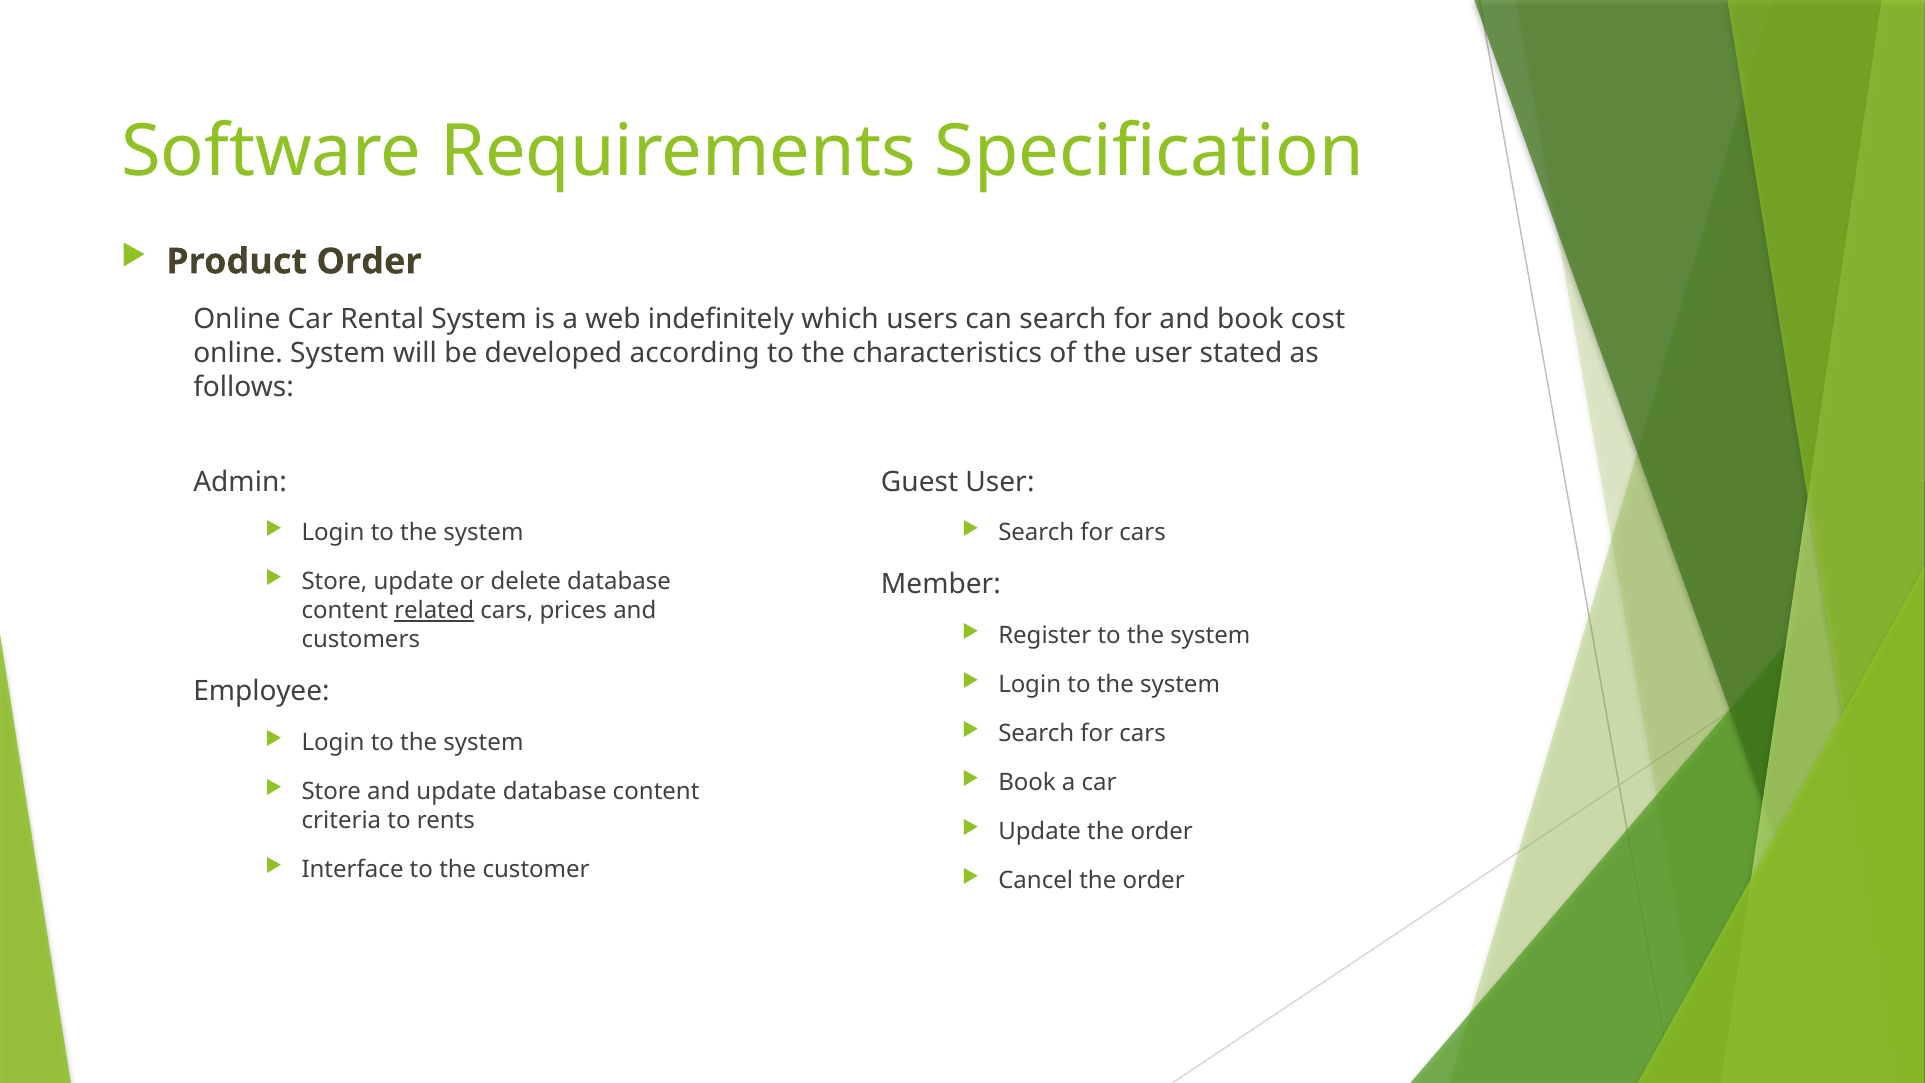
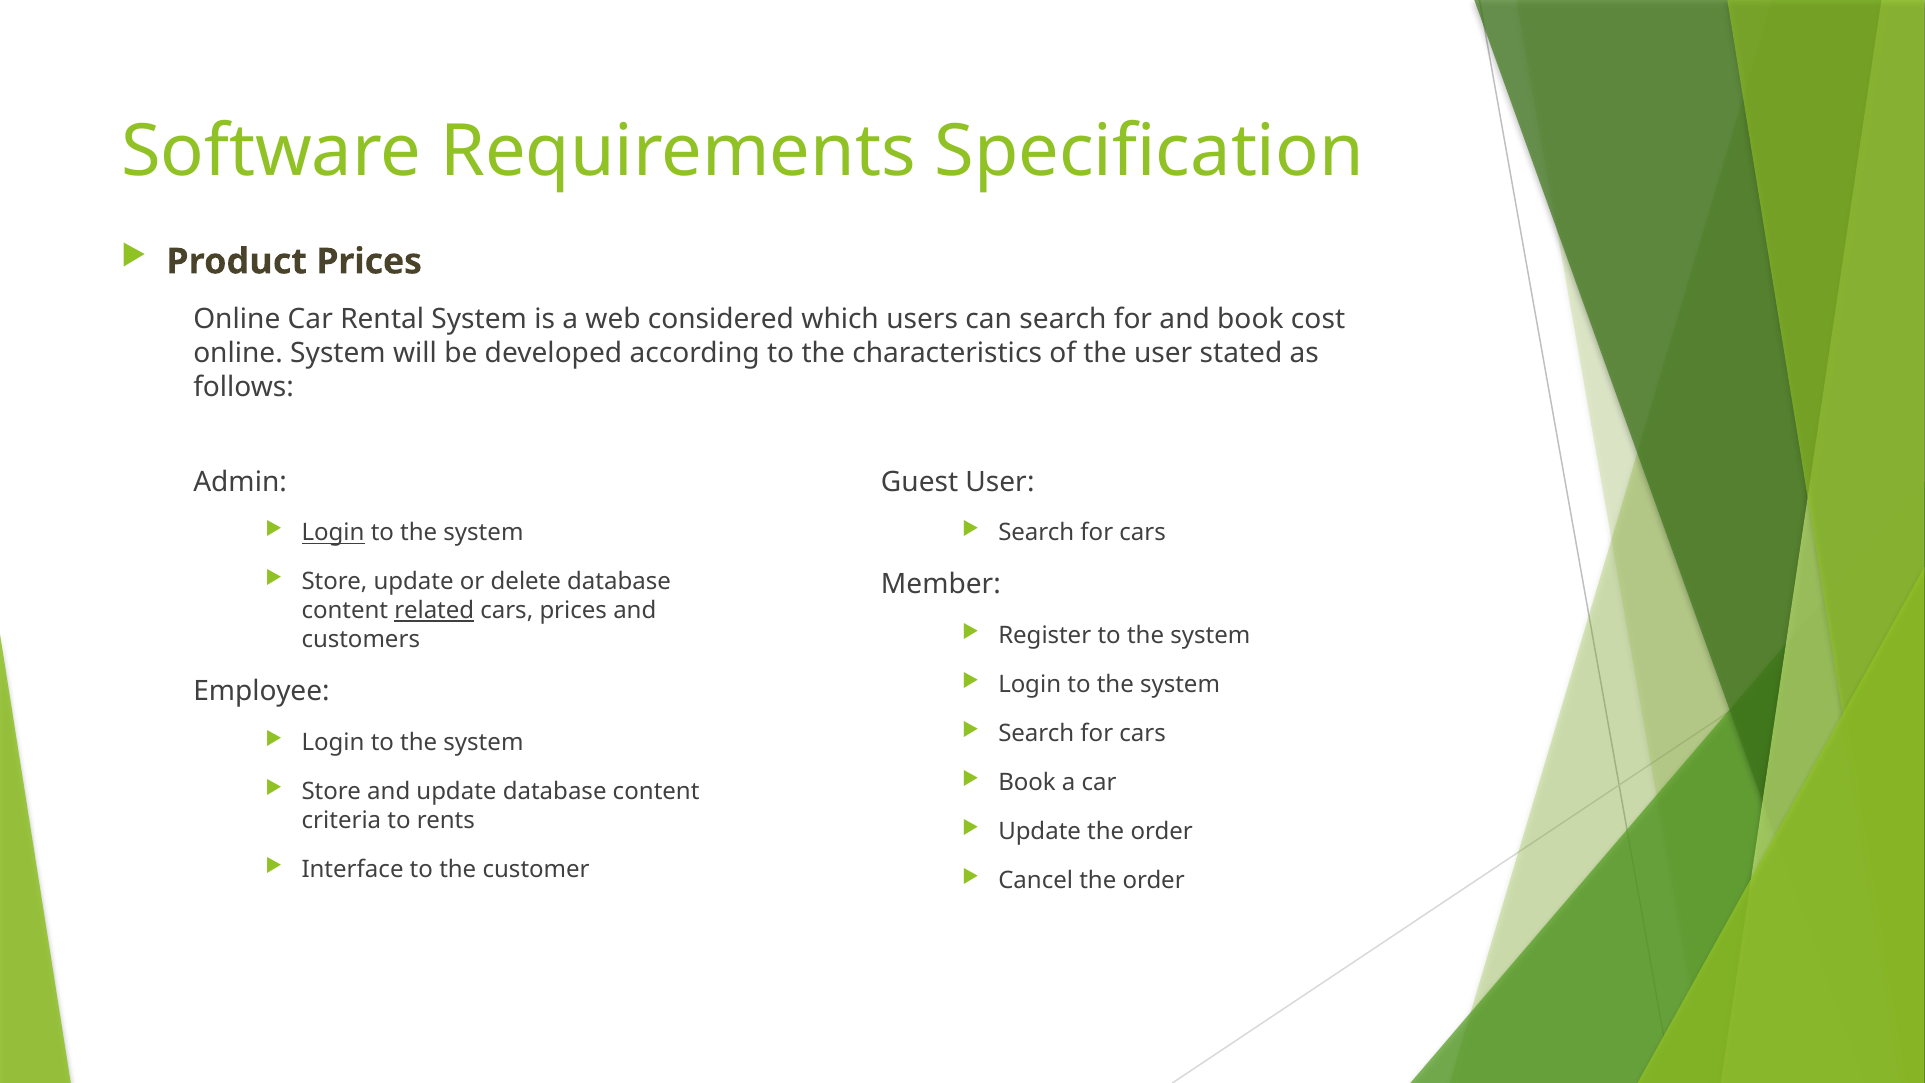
Product Order: Order -> Prices
indefinitely: indefinitely -> considered
Login at (333, 533) underline: none -> present
